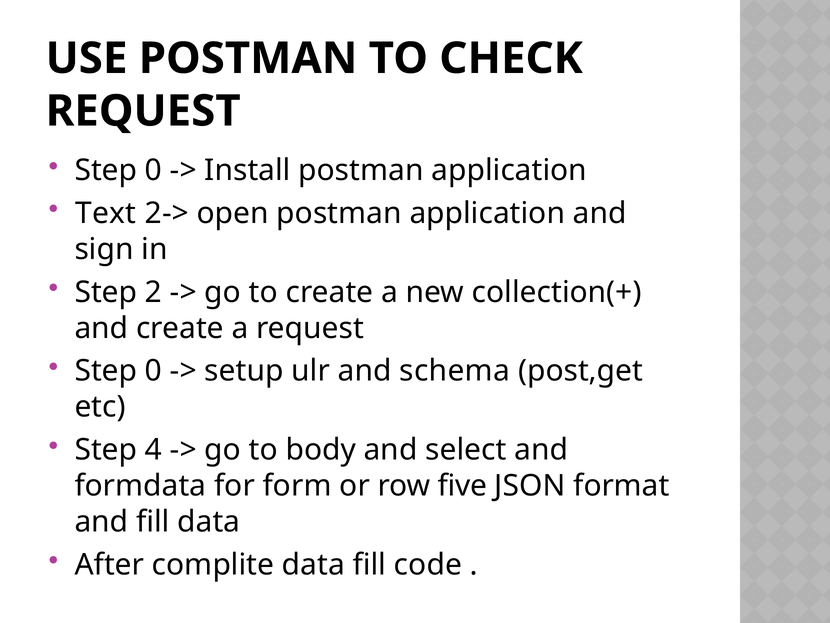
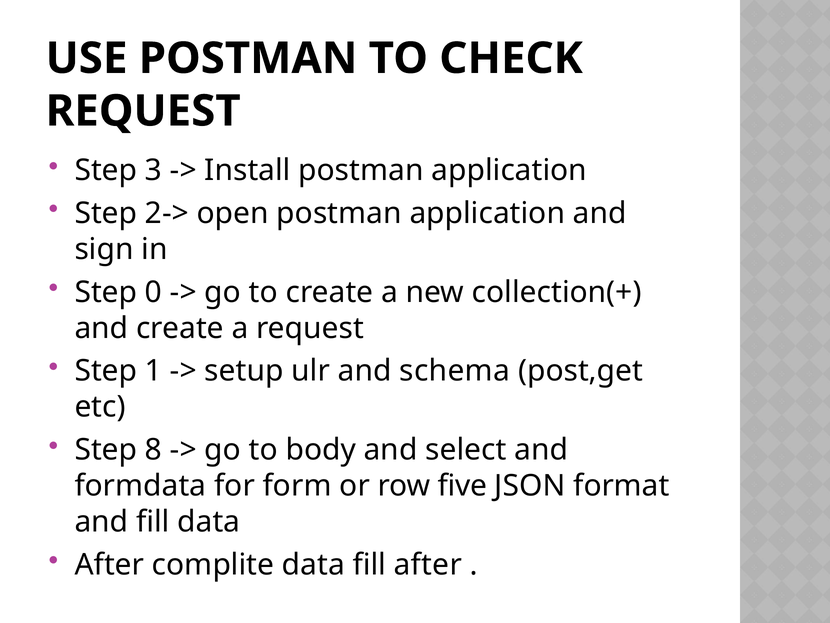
0 at (153, 170): 0 -> 3
Text at (106, 213): Text -> Step
2: 2 -> 0
0 at (153, 371): 0 -> 1
4: 4 -> 8
fill code: code -> after
